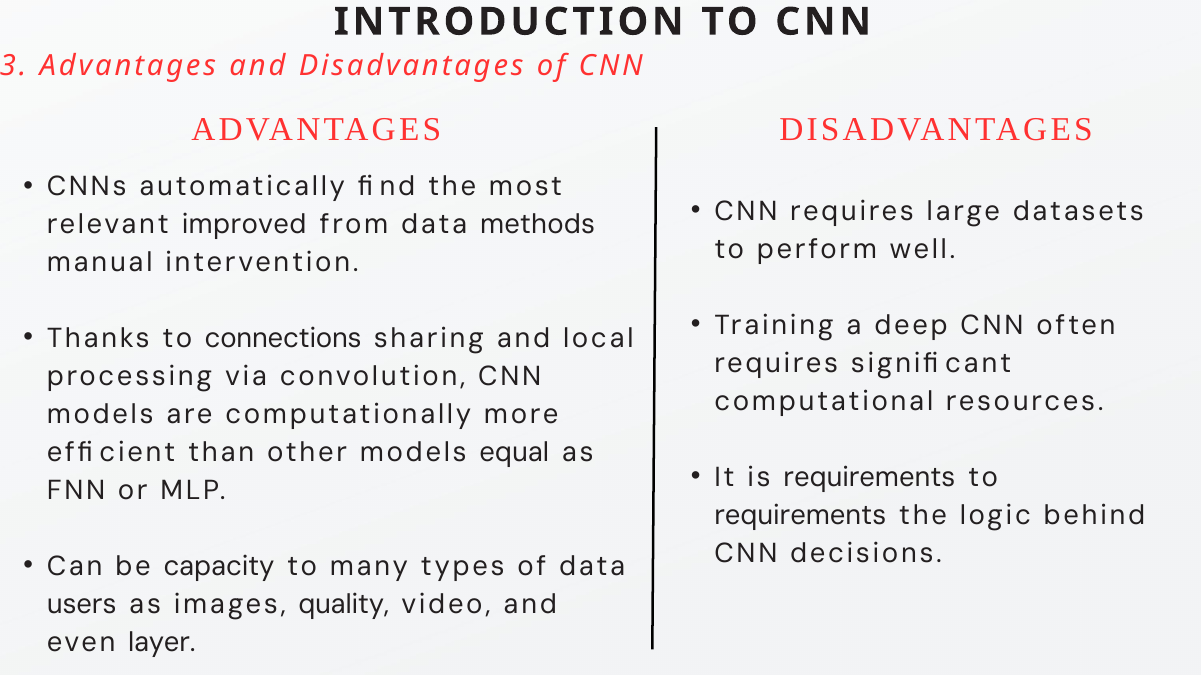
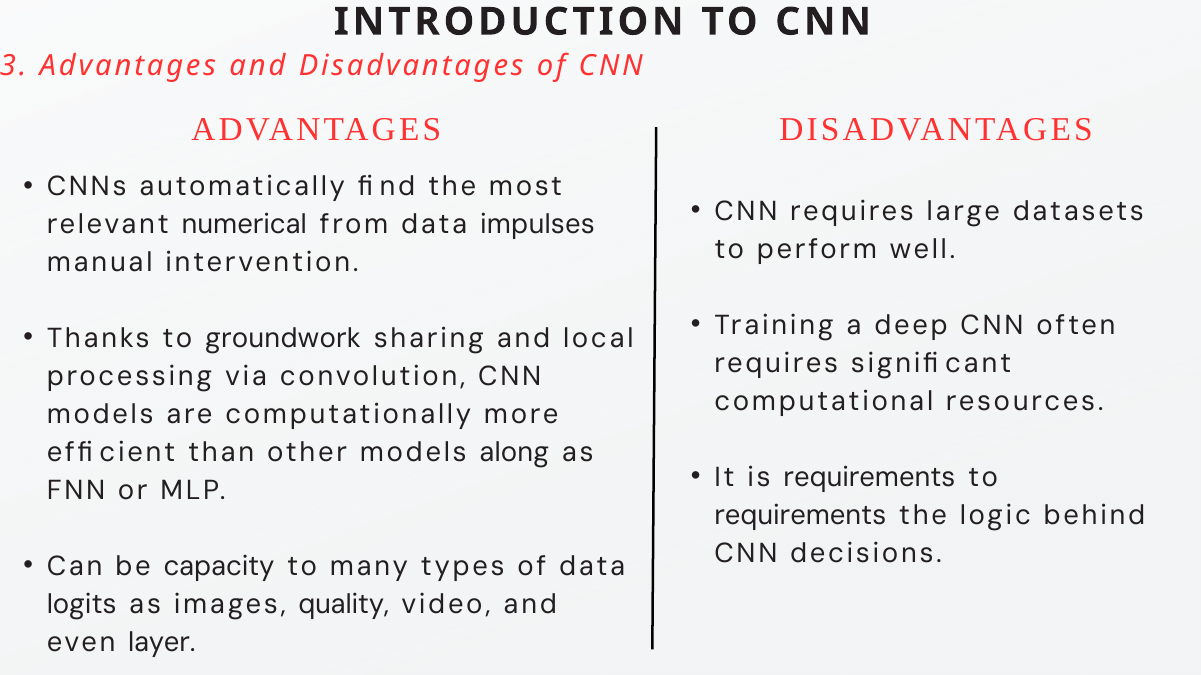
improved: improved -> numerical
methods: methods -> impulses
connections: connections -> groundwork
equal: equal -> along
users: users -> logits
